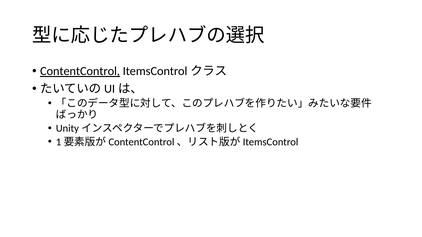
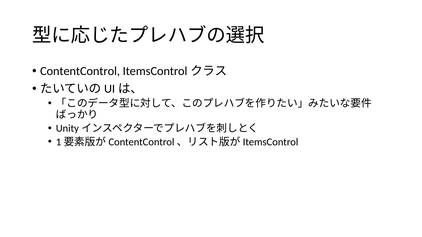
ContentControl underline: present -> none
